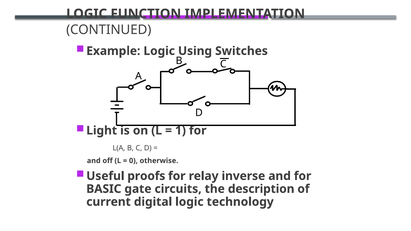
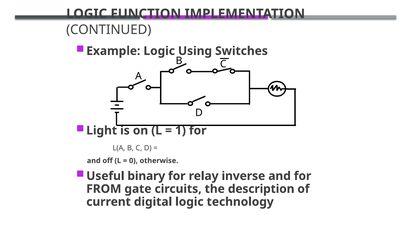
proofs: proofs -> binary
BASIC: BASIC -> FROM
